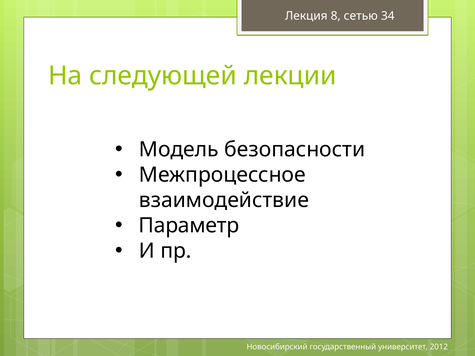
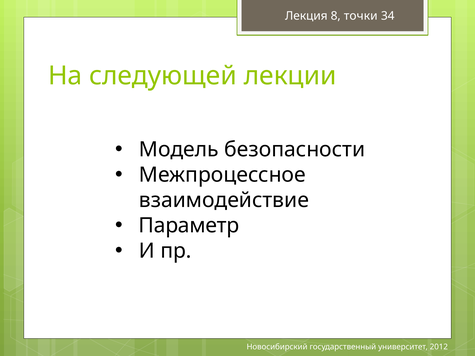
сетью: сетью -> точки
